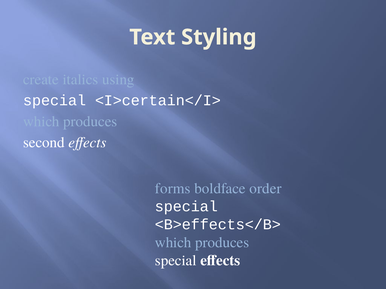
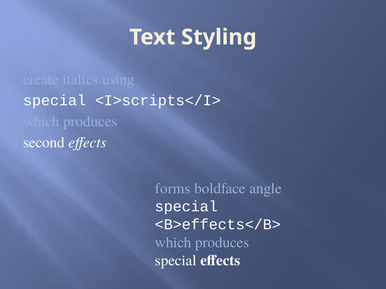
<I>certain</I>: <I>certain</I> -> <I>scripts</I>
order: order -> angle
